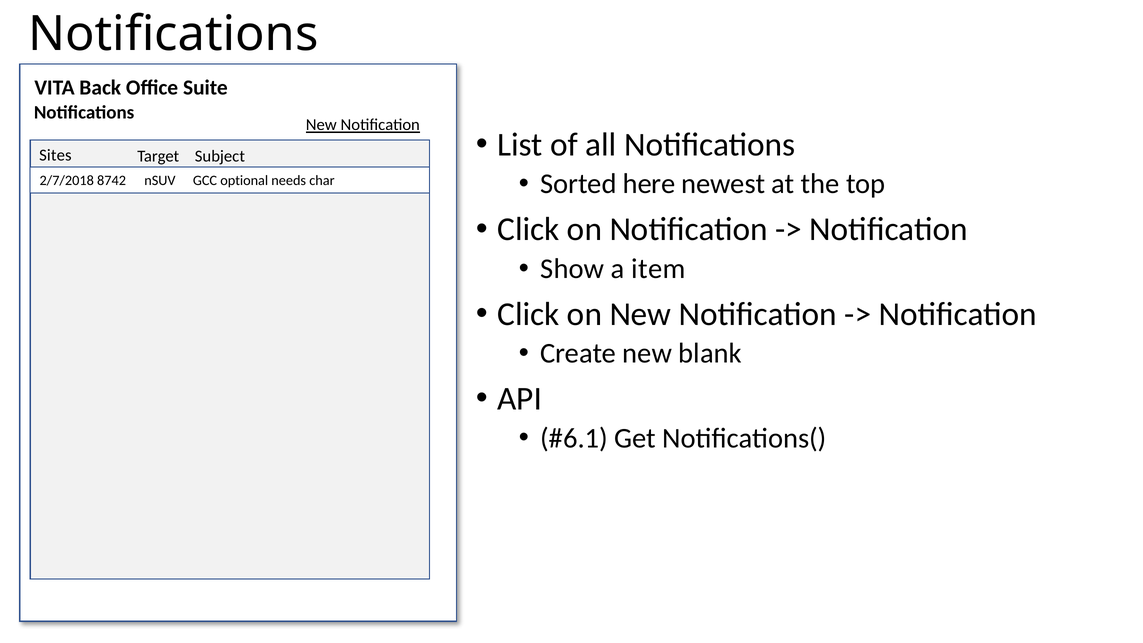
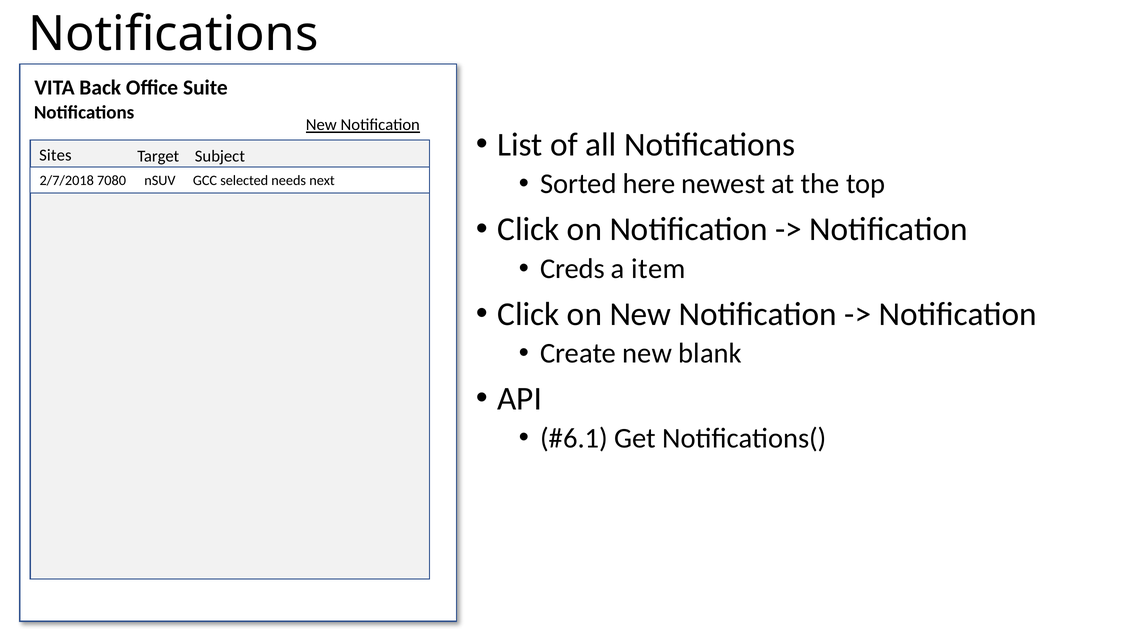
8742: 8742 -> 7080
optional: optional -> selected
char: char -> next
Show: Show -> Creds
